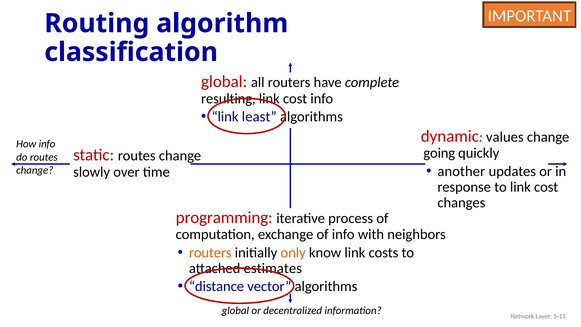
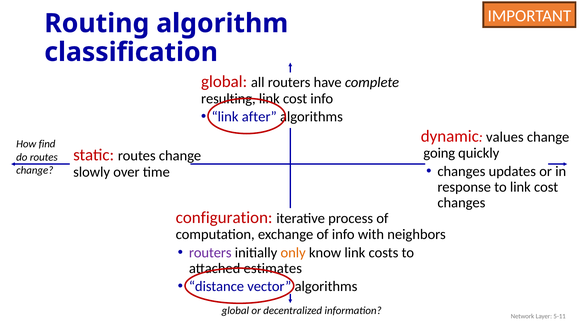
least: least -> after
How info: info -> find
another at (461, 171): another -> changes
programming: programming -> configuration
routers at (210, 252) colour: orange -> purple
